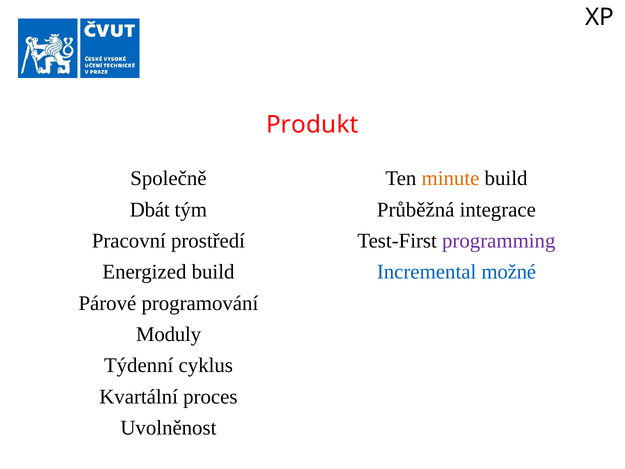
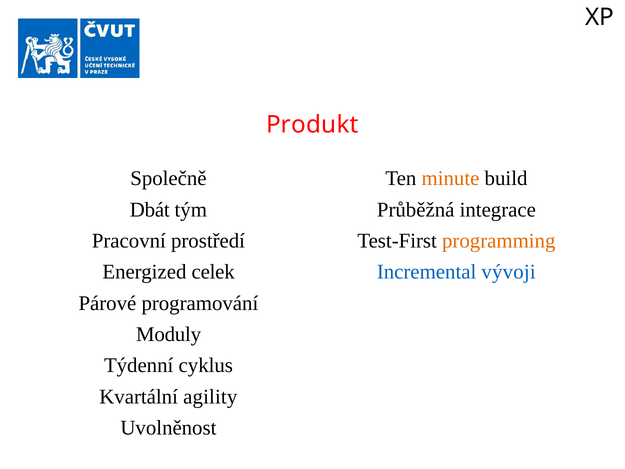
programming colour: purple -> orange
Energized build: build -> celek
možné: možné -> vývoji
proces: proces -> agility
